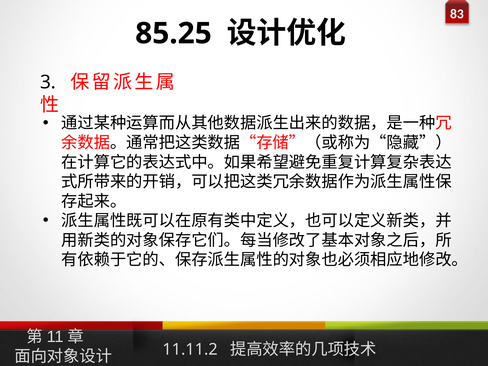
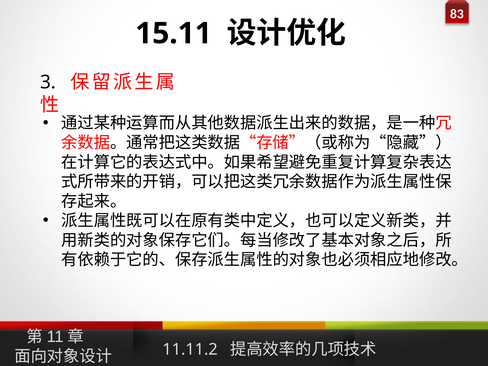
85.25: 85.25 -> 15.11
